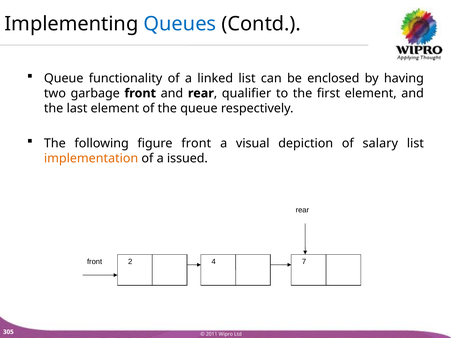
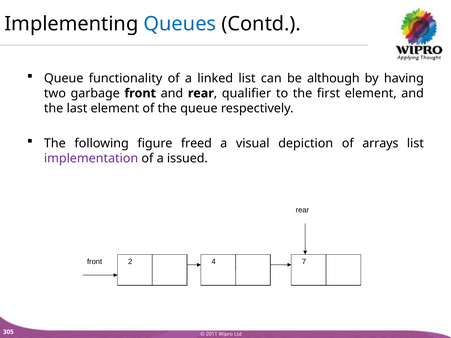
enclosed: enclosed -> although
figure front: front -> freed
salary: salary -> arrays
implementation colour: orange -> purple
